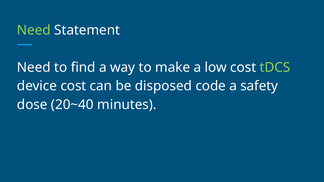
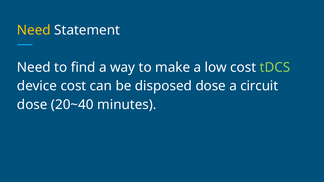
Need at (34, 30) colour: light green -> yellow
disposed code: code -> dose
safety: safety -> circuit
